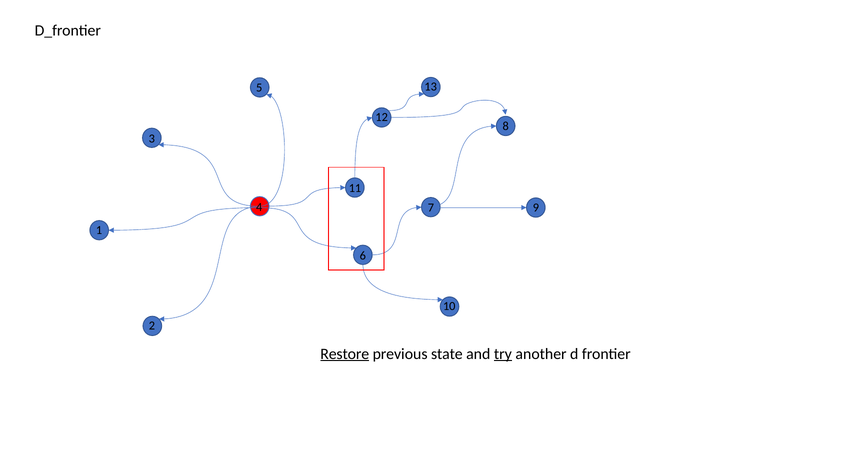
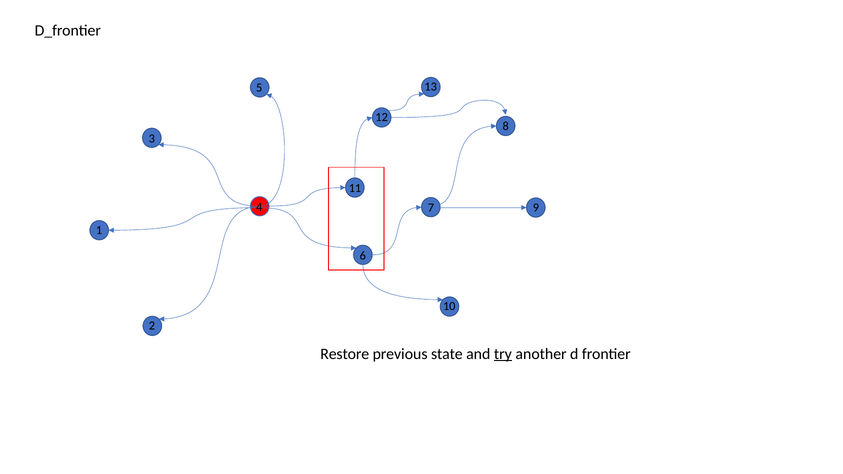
Restore underline: present -> none
